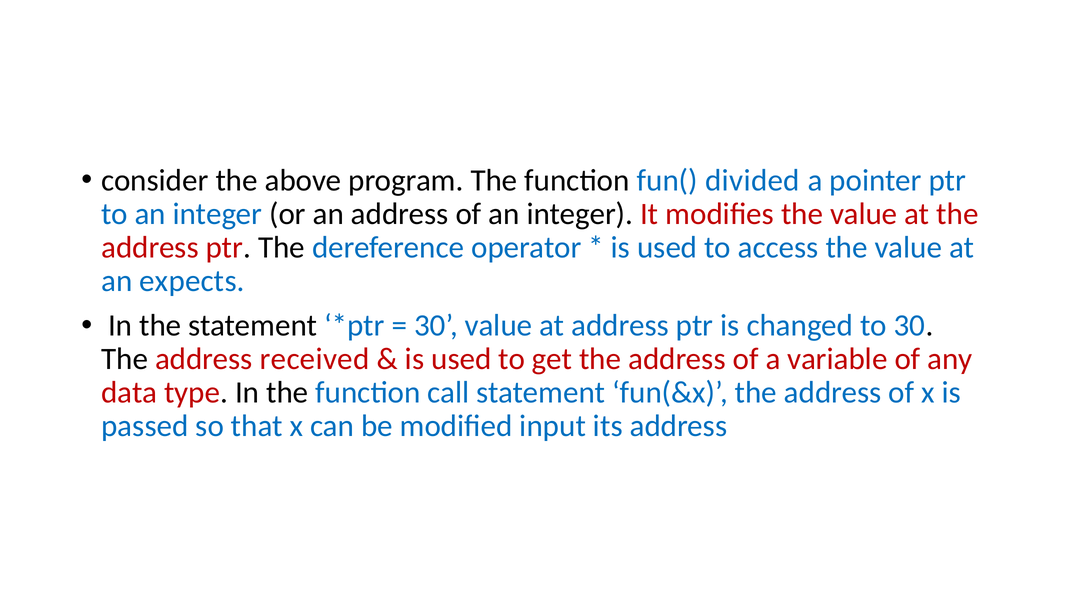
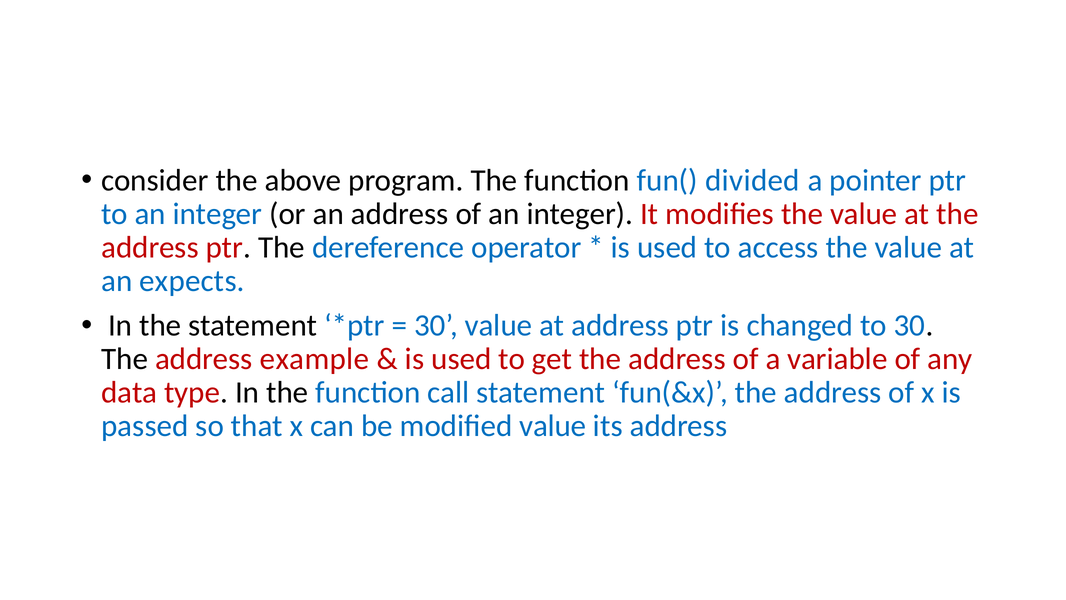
received: received -> example
modified input: input -> value
